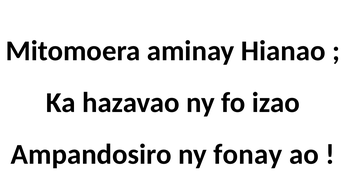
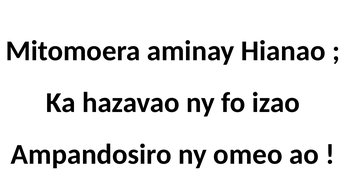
fonay: fonay -> omeo
